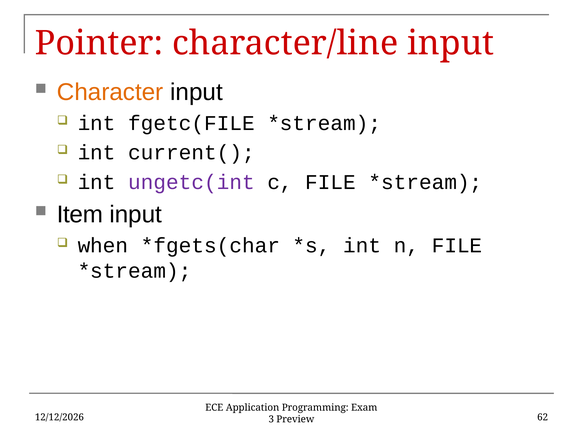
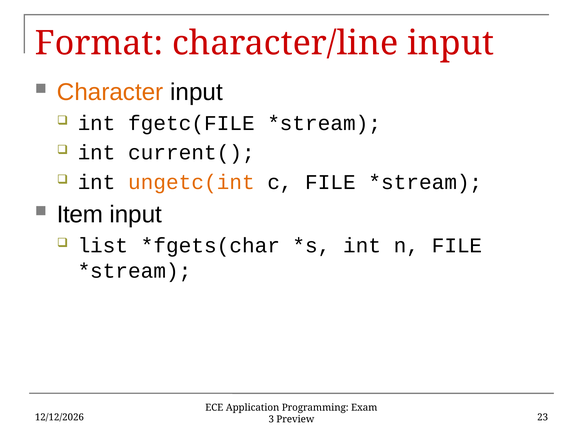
Pointer: Pointer -> Format
ungetc(int colour: purple -> orange
when: when -> list
62: 62 -> 23
